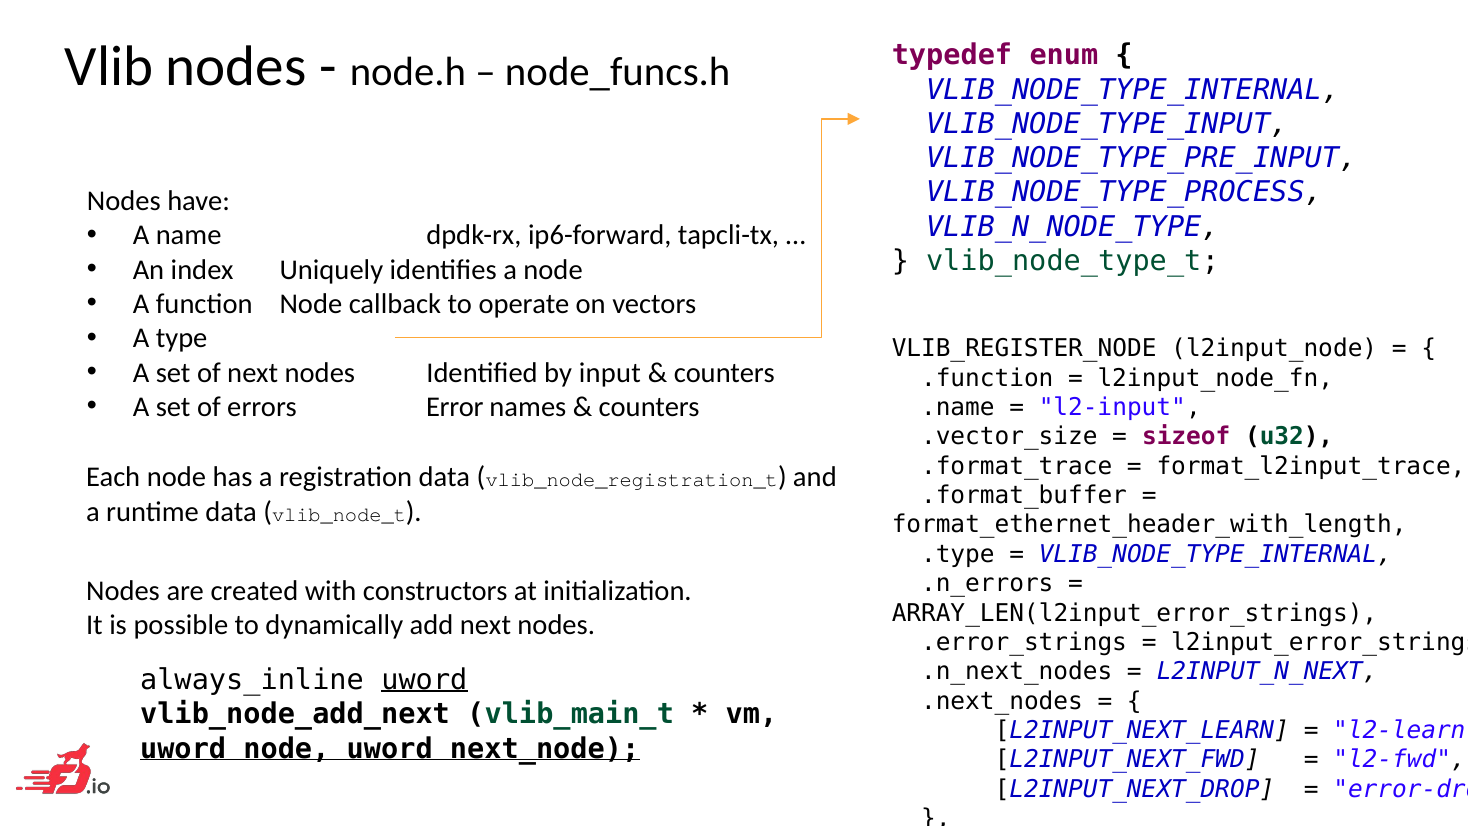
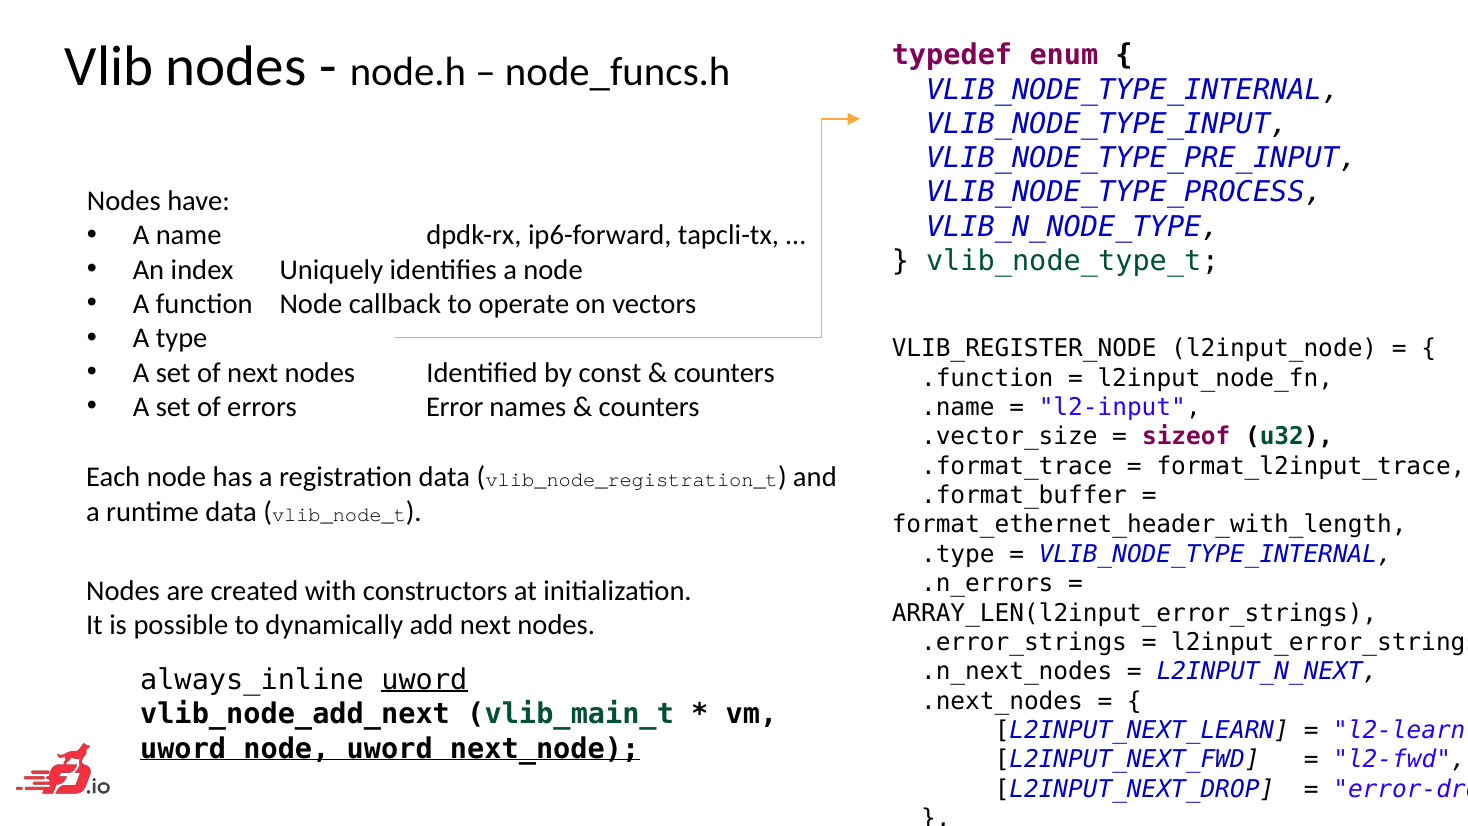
input: input -> const
